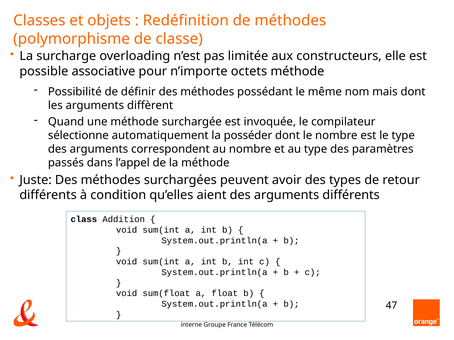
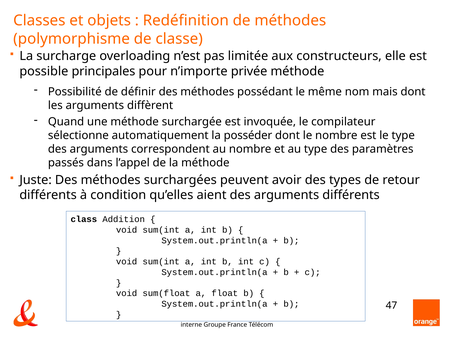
associative: associative -> principales
octets: octets -> privée
